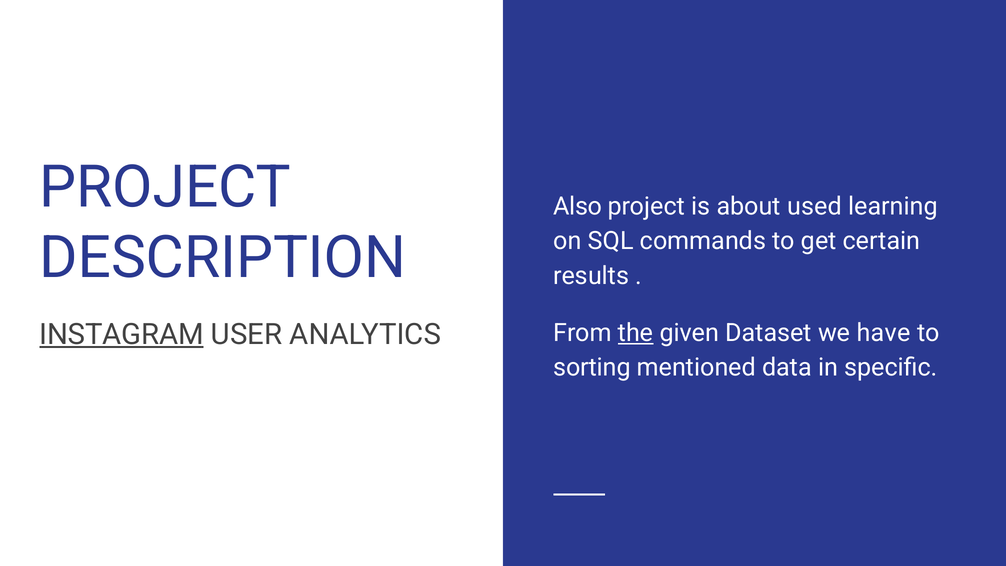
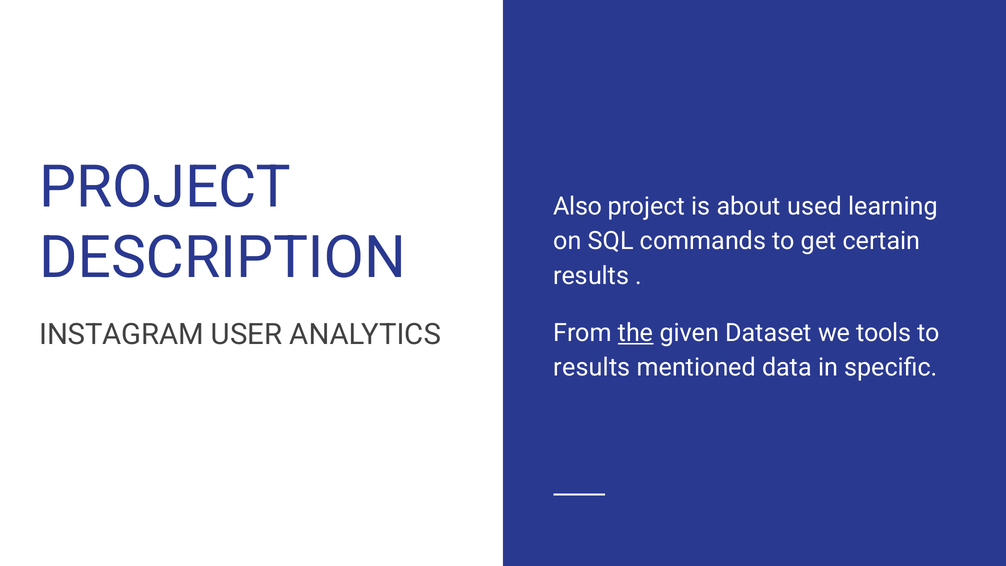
INSTAGRAM underline: present -> none
have: have -> tools
sorting at (592, 367): sorting -> results
